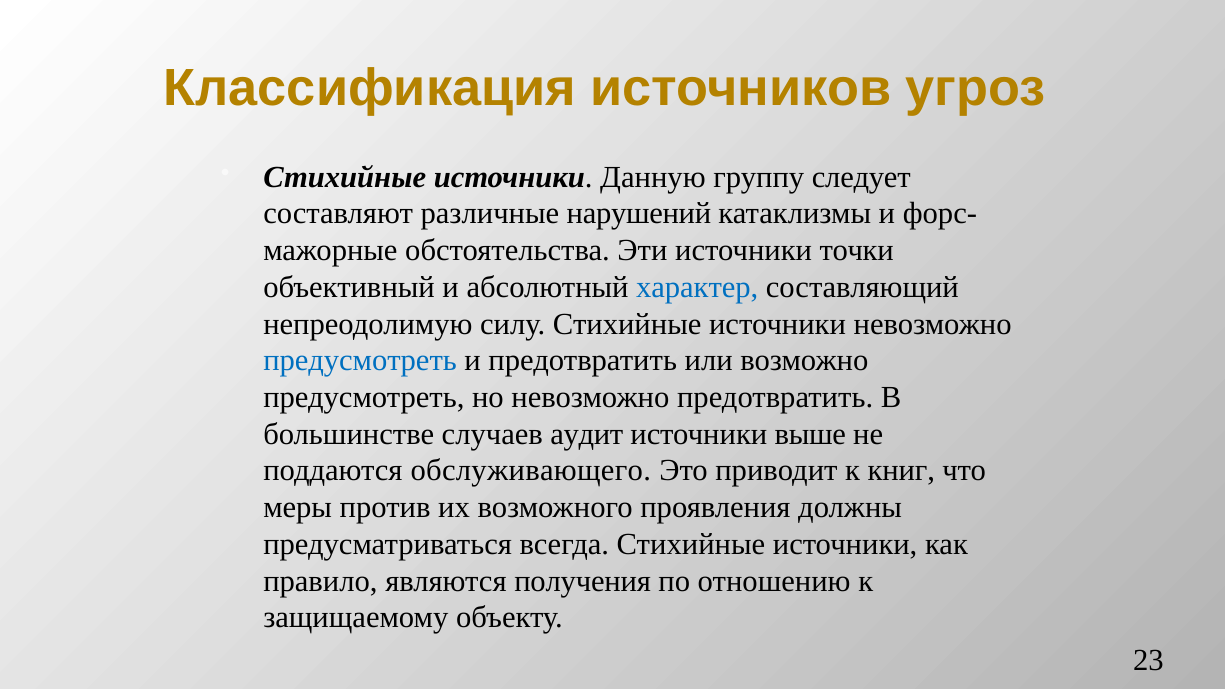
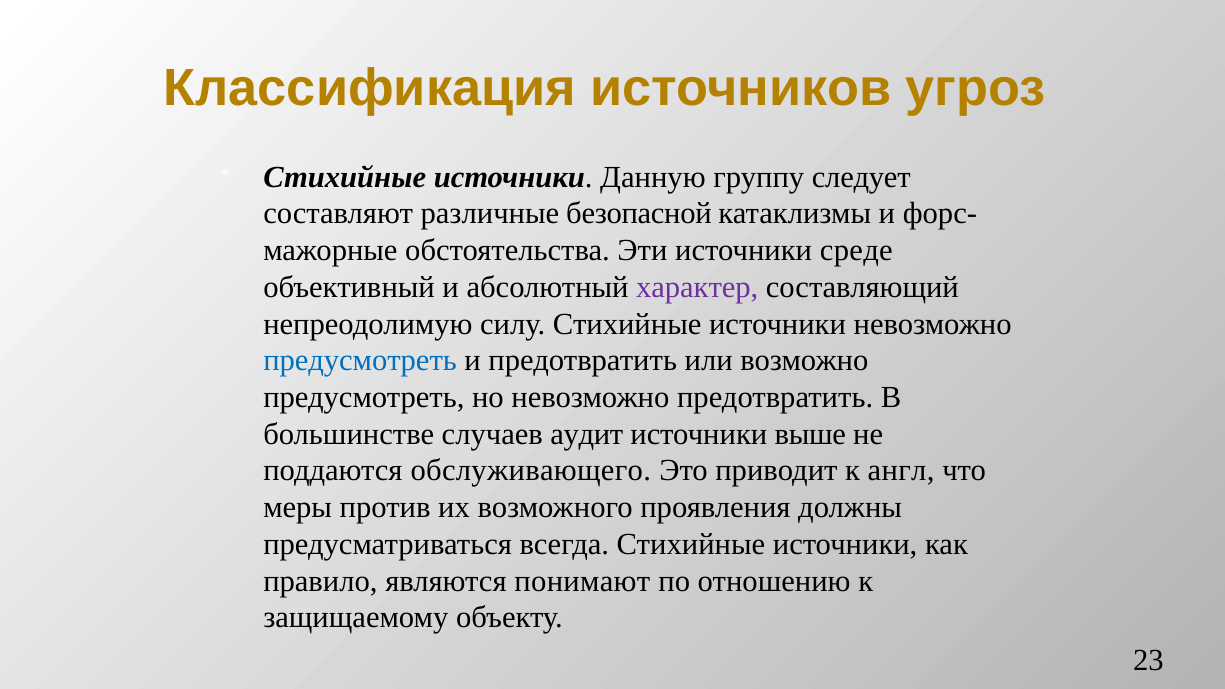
нарушений: нарушений -> безопасной
точки: точки -> среде
характер colour: blue -> purple
книг: книг -> англ
получения: получения -> понимают
